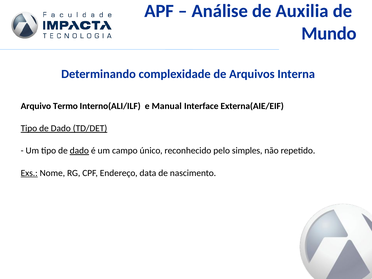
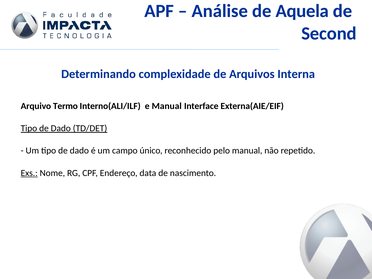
Auxilia: Auxilia -> Aquela
Mundo: Mundo -> Second
dado at (79, 151) underline: present -> none
pelo simples: simples -> manual
